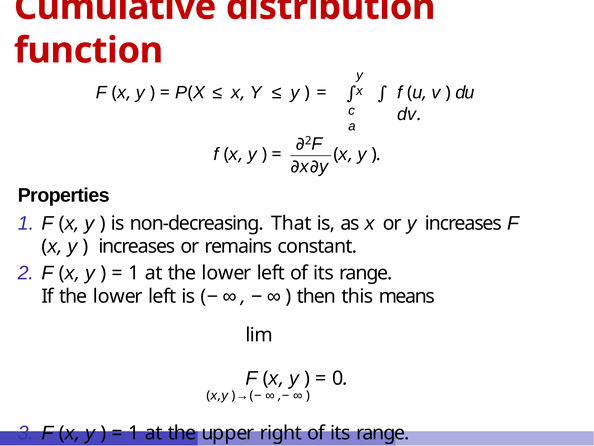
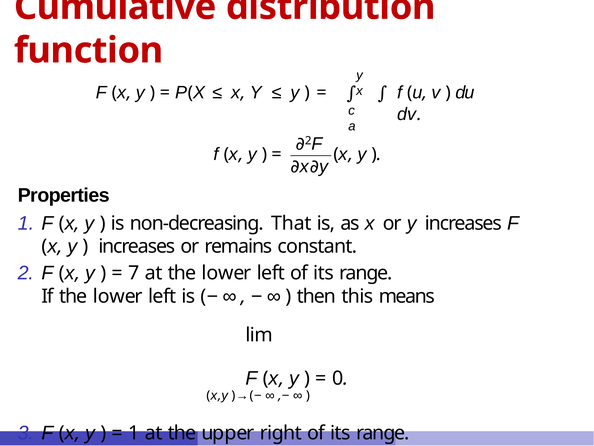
1 at (134, 273): 1 -> 7
